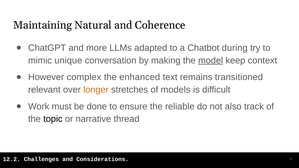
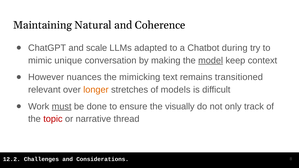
more: more -> scale
complex: complex -> nuances
enhanced: enhanced -> mimicking
must underline: none -> present
reliable: reliable -> visually
also: also -> only
topic colour: black -> red
